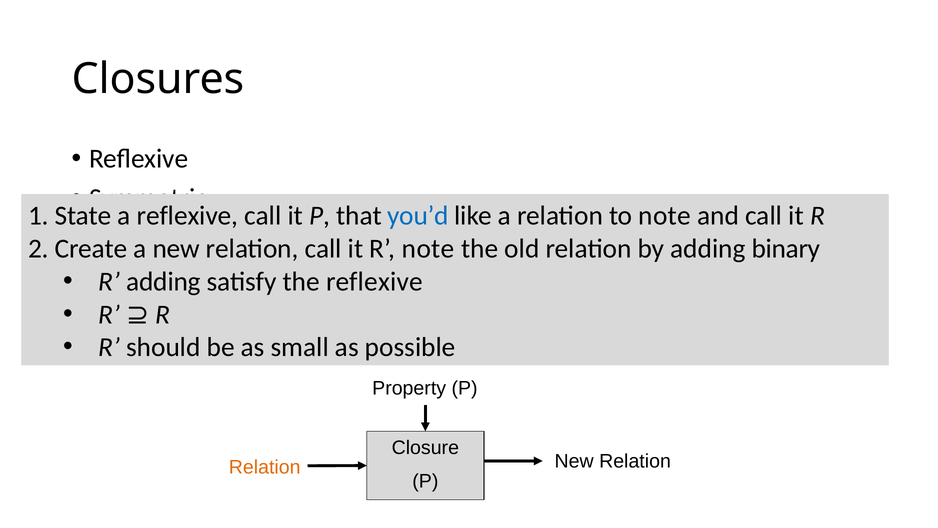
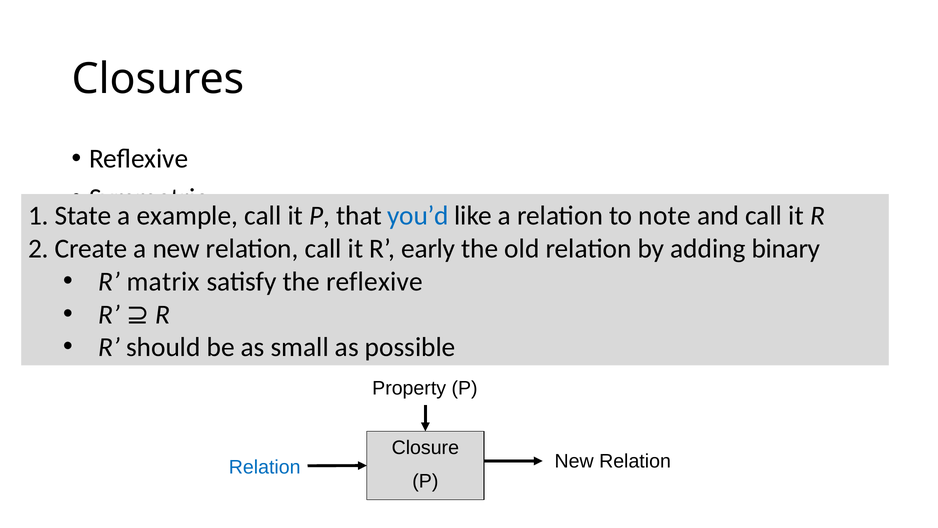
a reflexive: reflexive -> example
R note: note -> early
R adding: adding -> matrix
Relation at (265, 467) colour: orange -> blue
